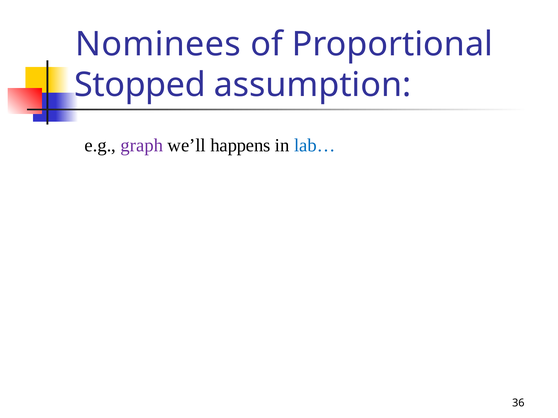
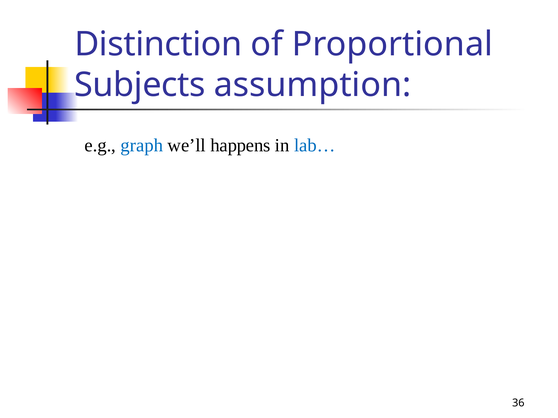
Nominees: Nominees -> Distinction
Stopped: Stopped -> Subjects
graph colour: purple -> blue
